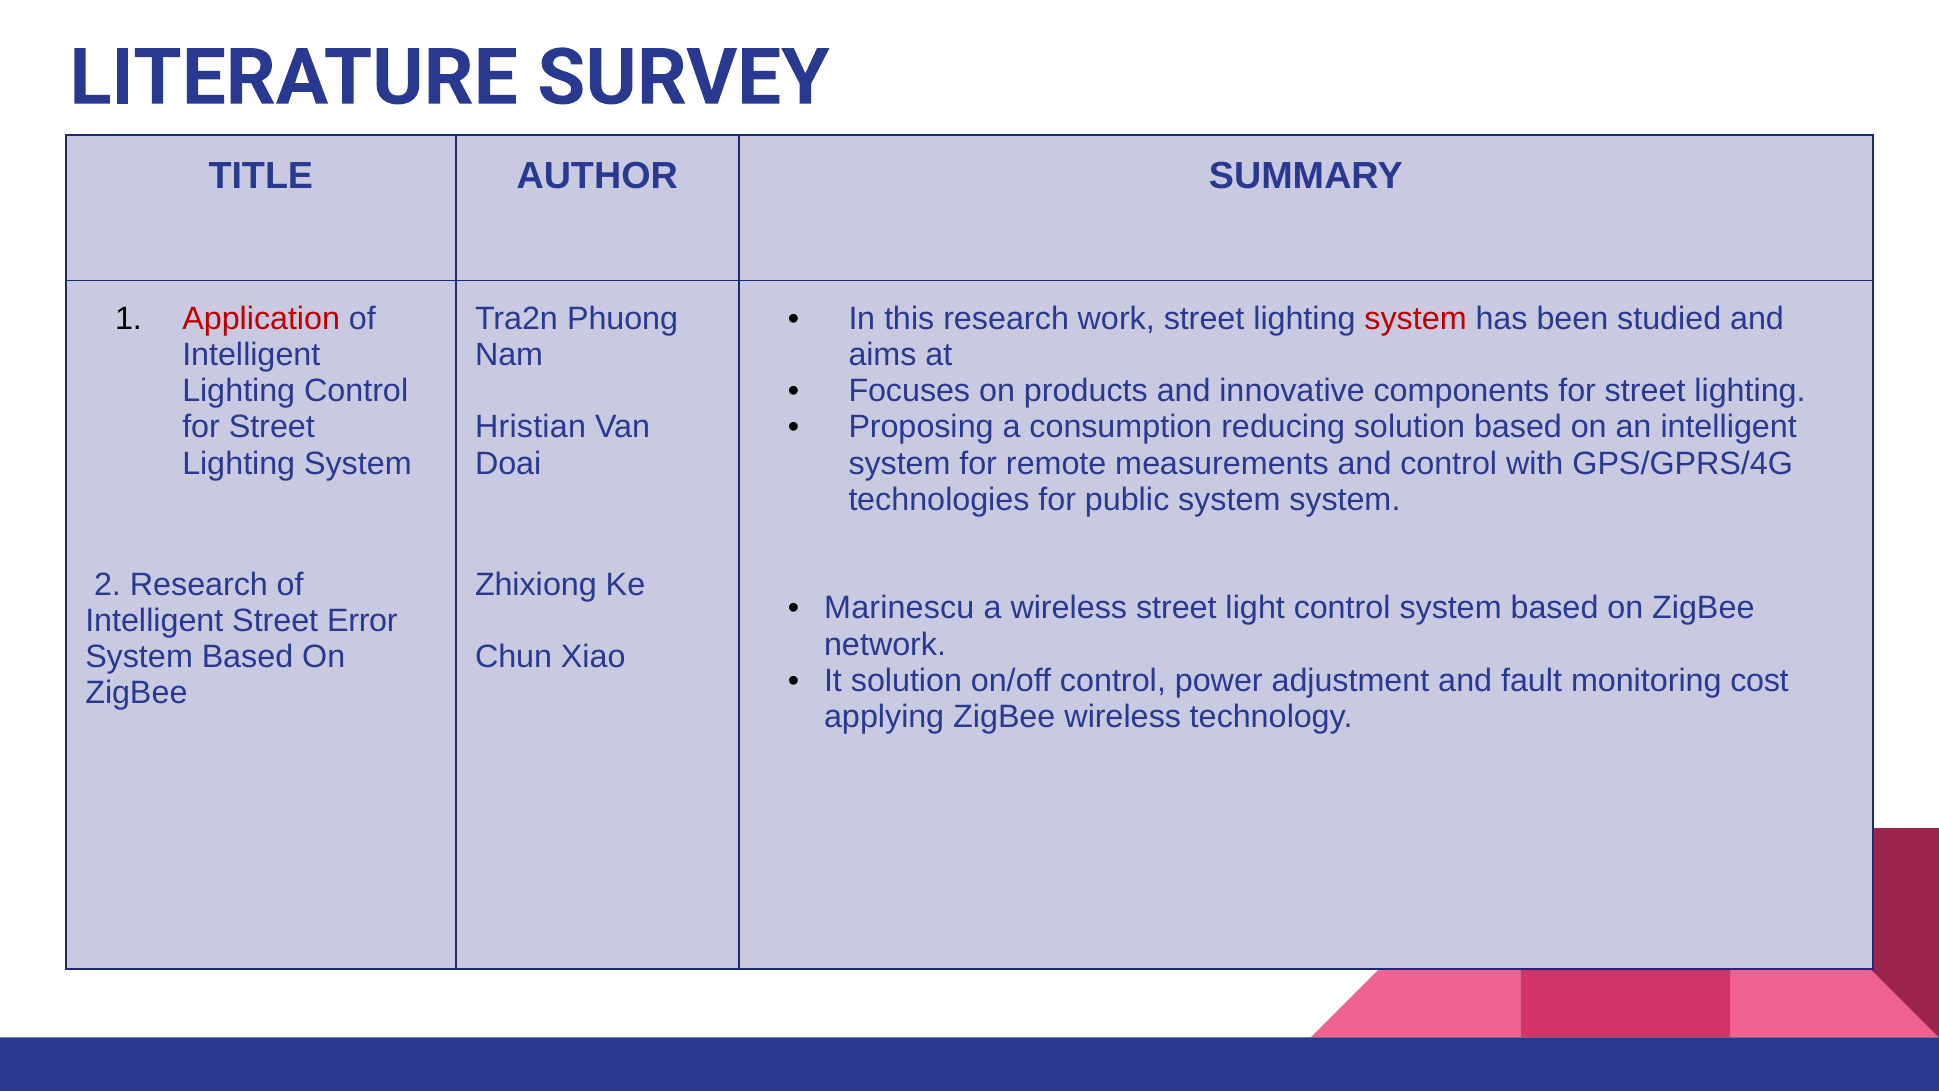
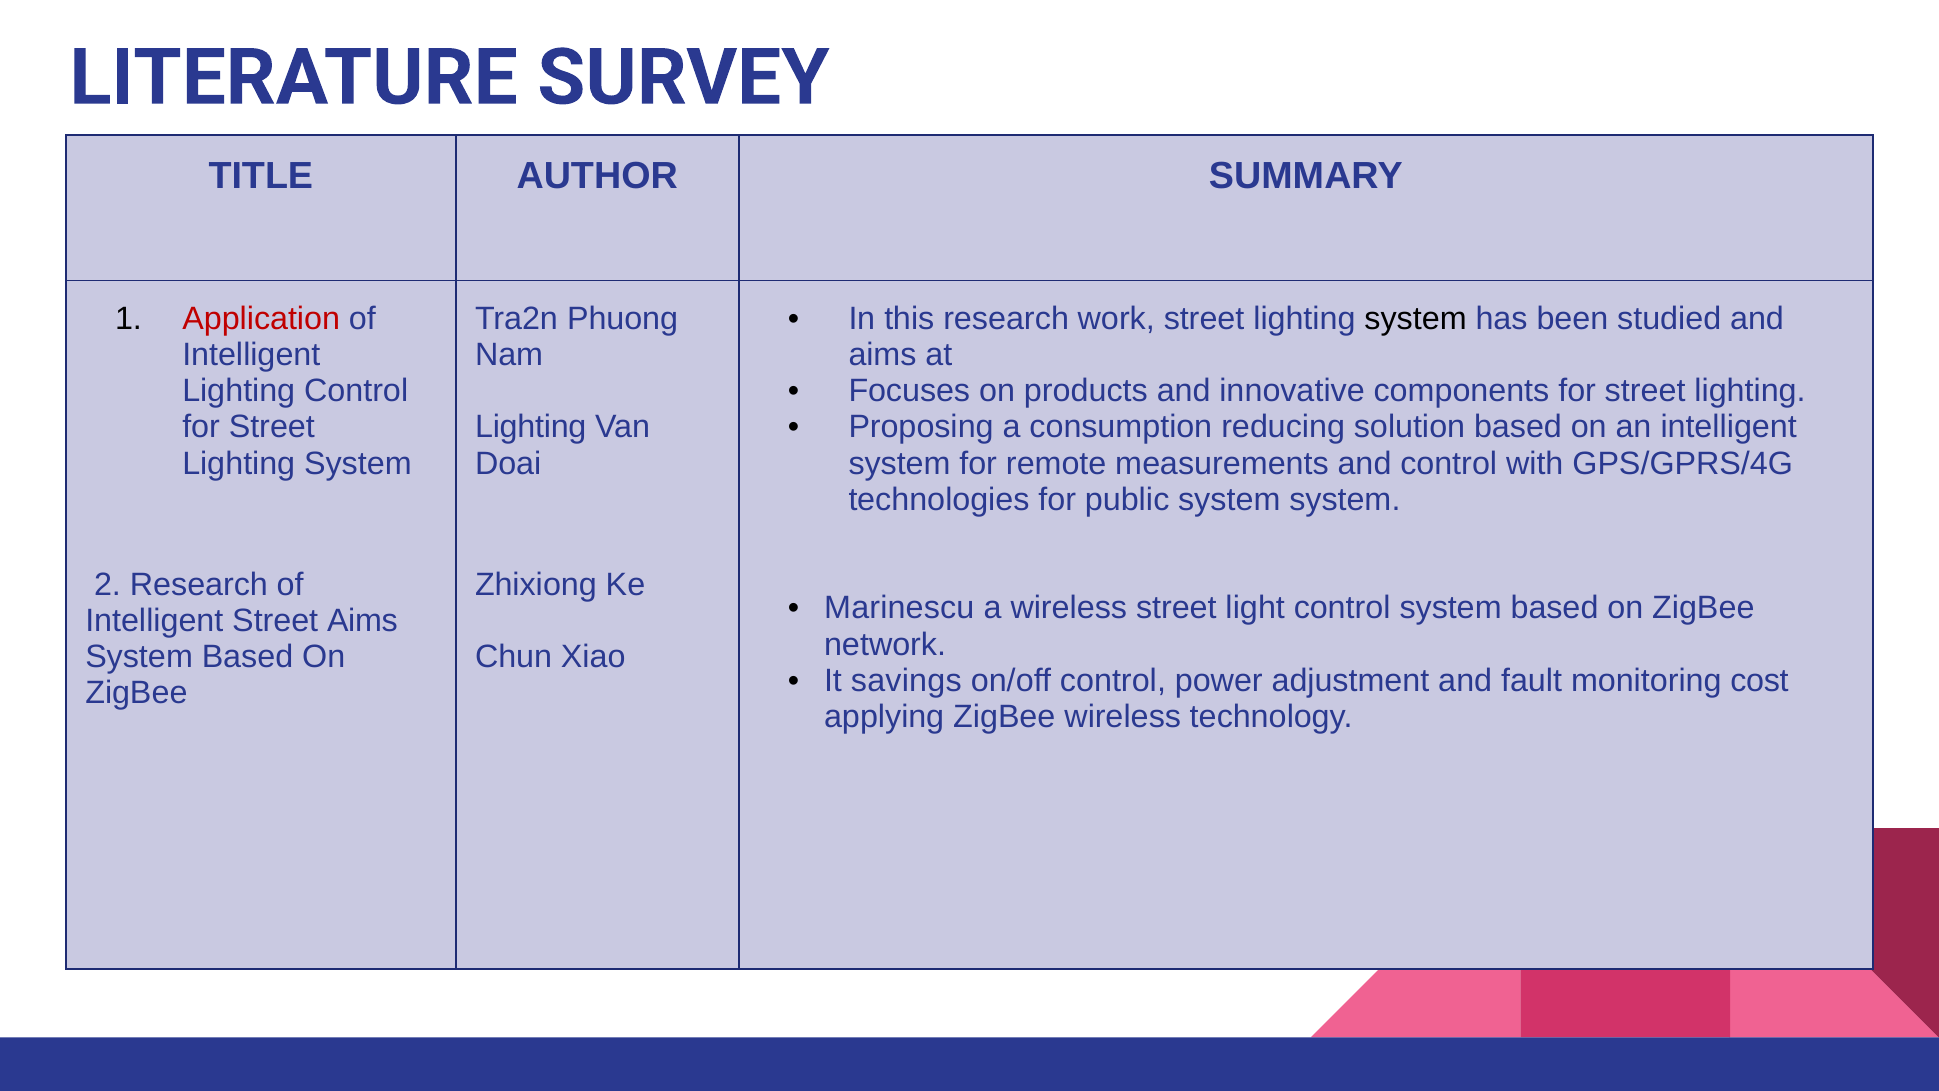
system at (1416, 319) colour: red -> black
Hristian at (531, 427): Hristian -> Lighting
Street Error: Error -> Aims
It solution: solution -> savings
